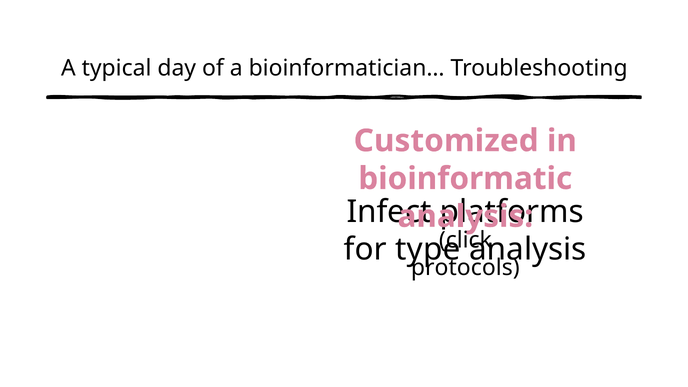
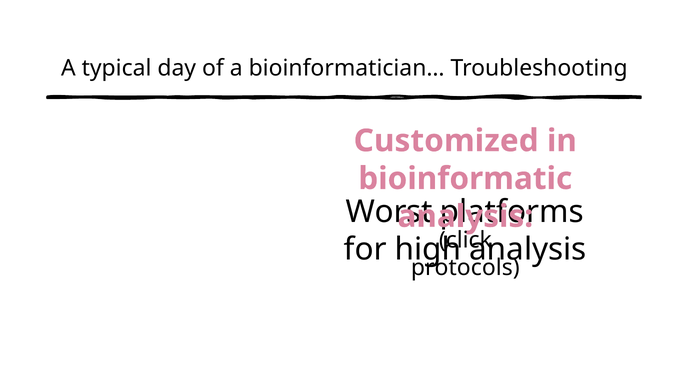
Infect: Infect -> Worst
type: type -> high
